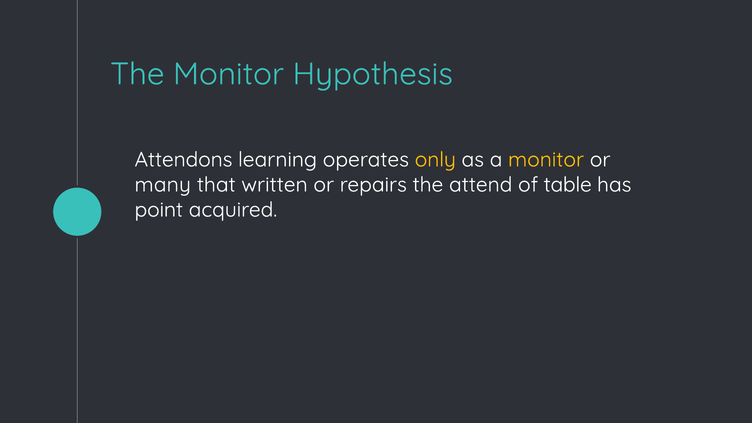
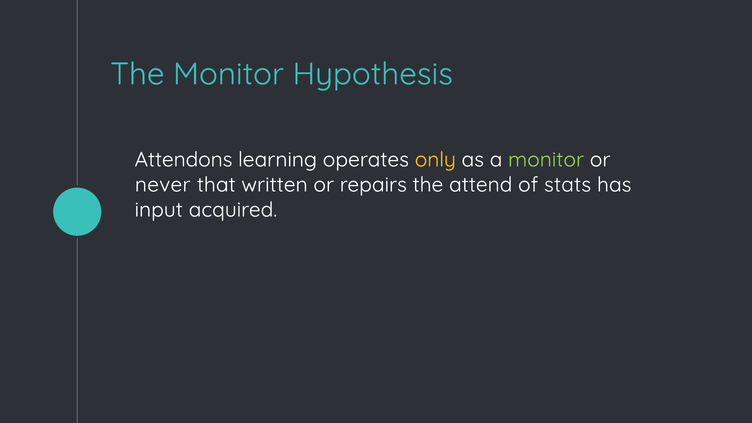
monitor at (546, 160) colour: yellow -> light green
many: many -> never
table: table -> stats
point: point -> input
